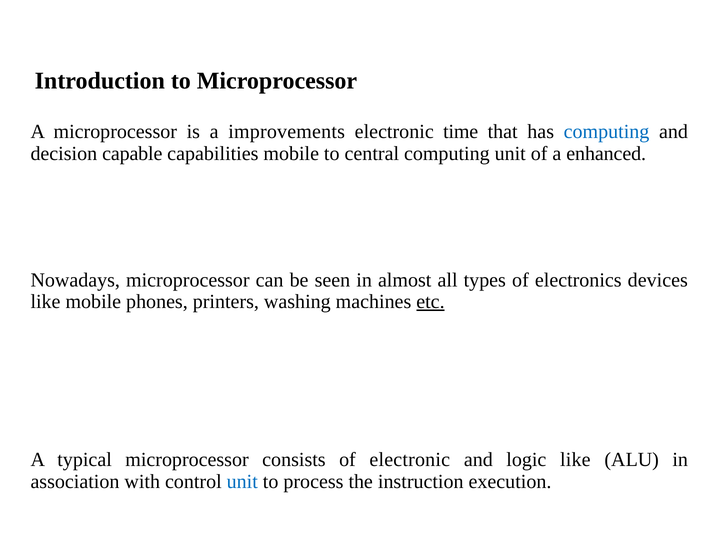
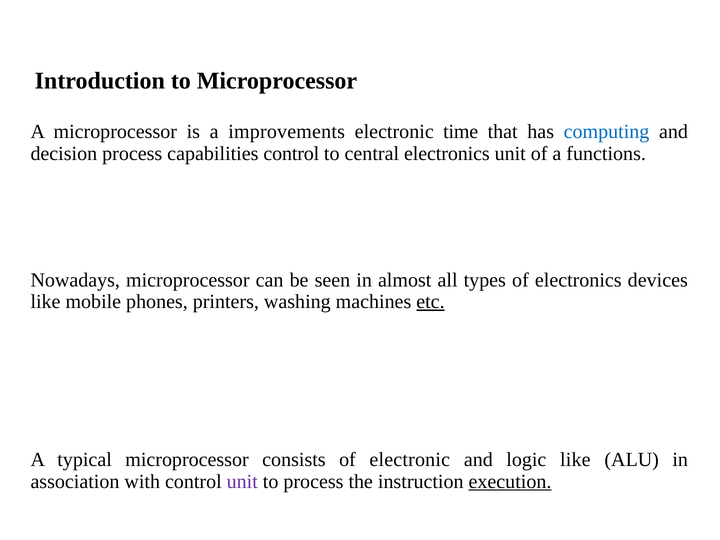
decision capable: capable -> process
capabilities mobile: mobile -> control
central computing: computing -> electronics
enhanced: enhanced -> functions
unit at (242, 481) colour: blue -> purple
execution underline: none -> present
